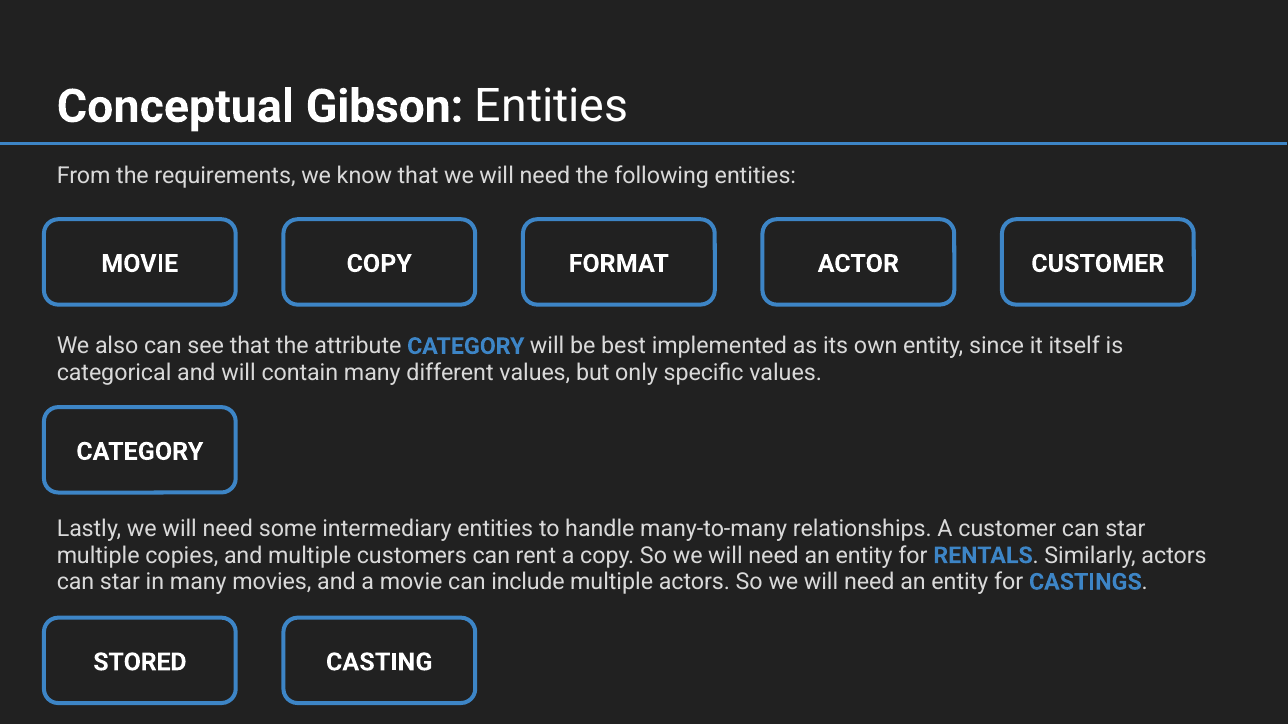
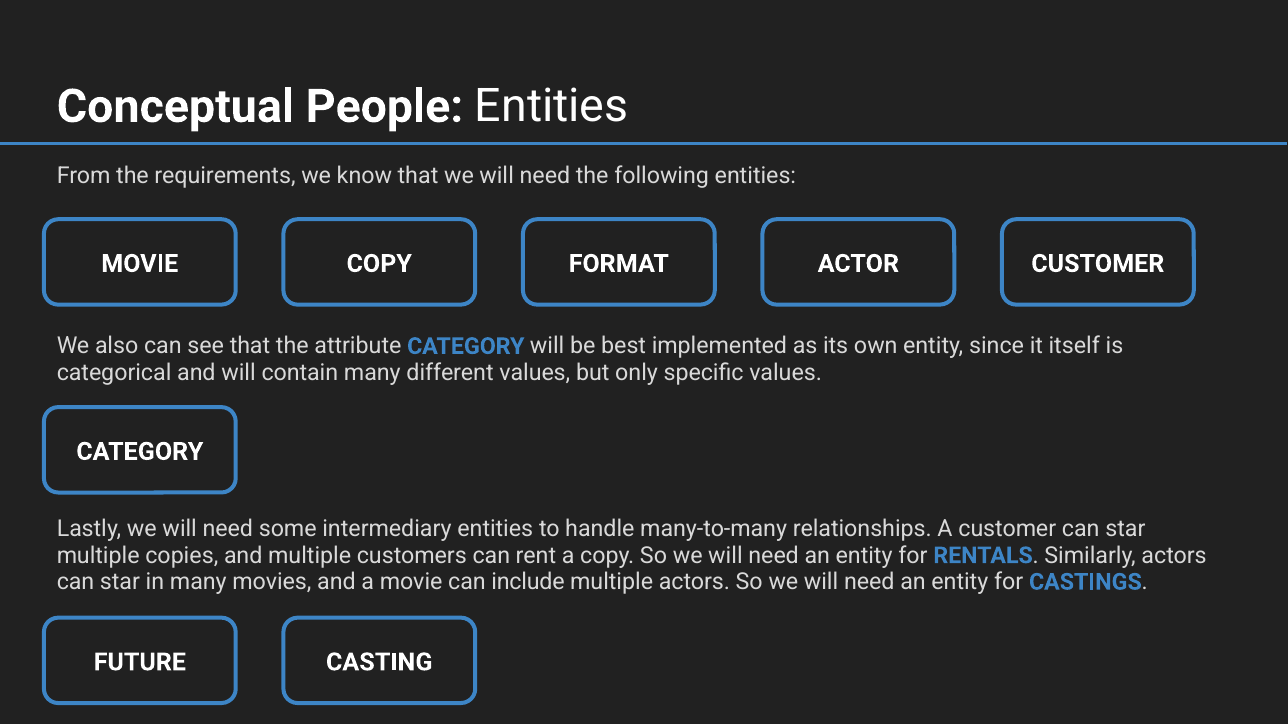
Gibson: Gibson -> People
STORED: STORED -> FUTURE
